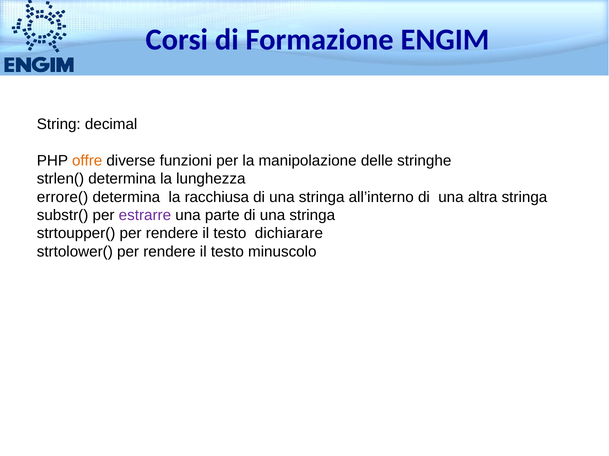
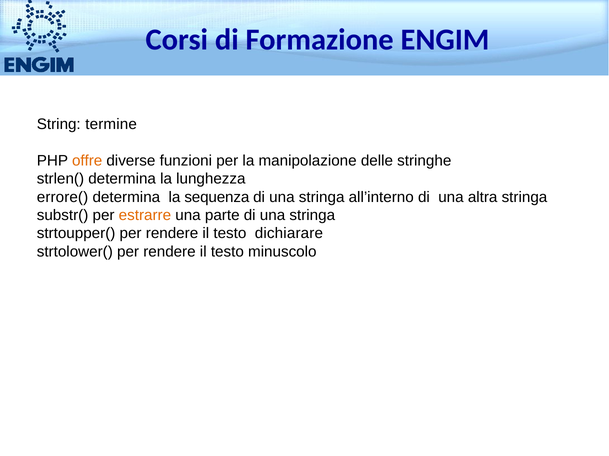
decimal: decimal -> termine
racchiusa: racchiusa -> sequenza
estrarre colour: purple -> orange
